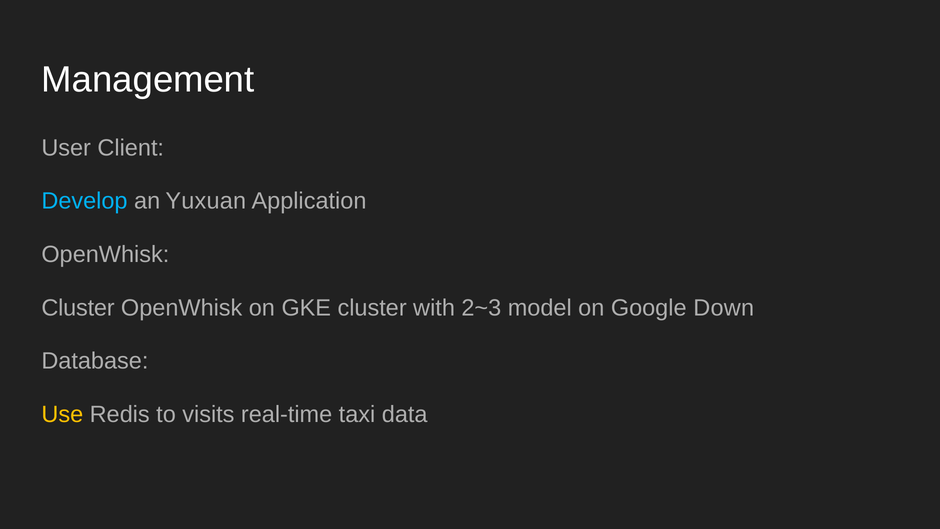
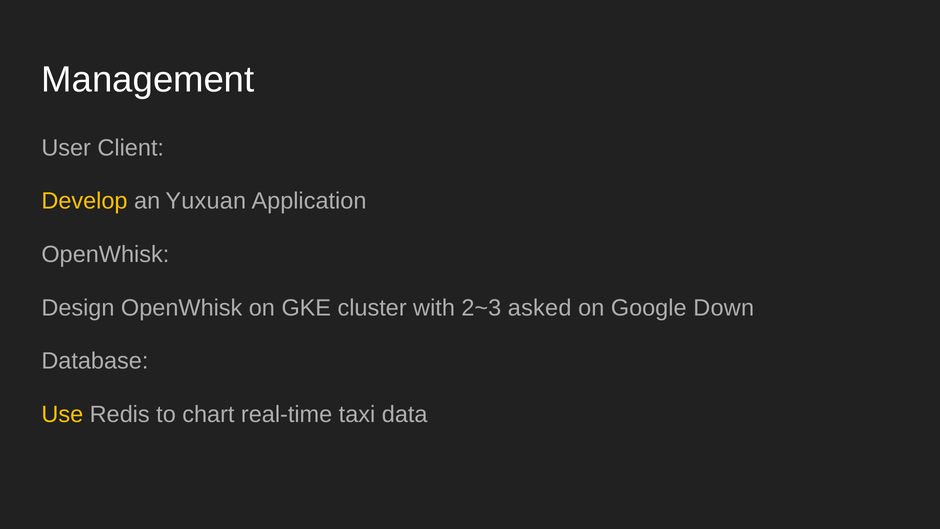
Develop colour: light blue -> yellow
Cluster at (78, 308): Cluster -> Design
model: model -> asked
visits: visits -> chart
